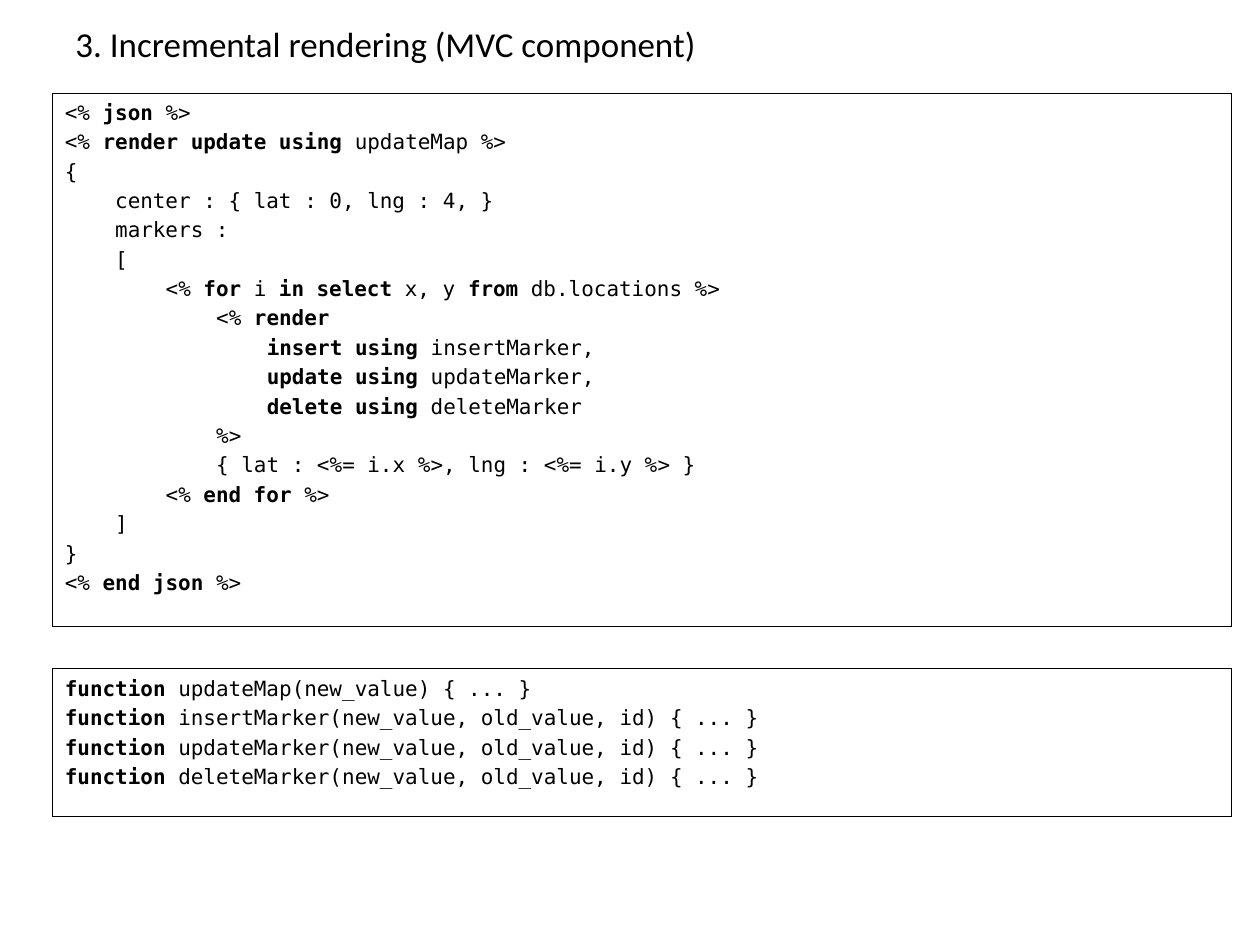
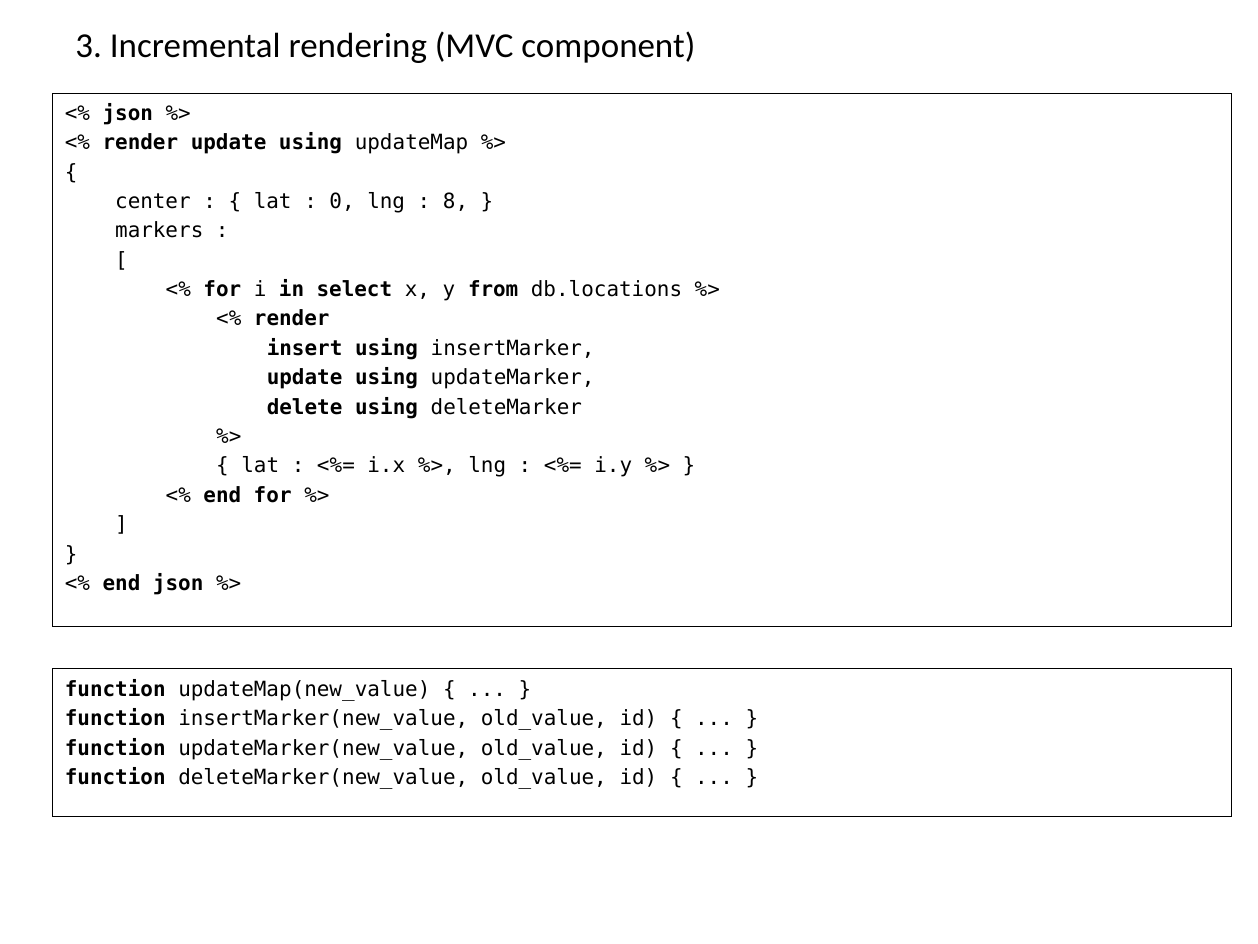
4: 4 -> 8
